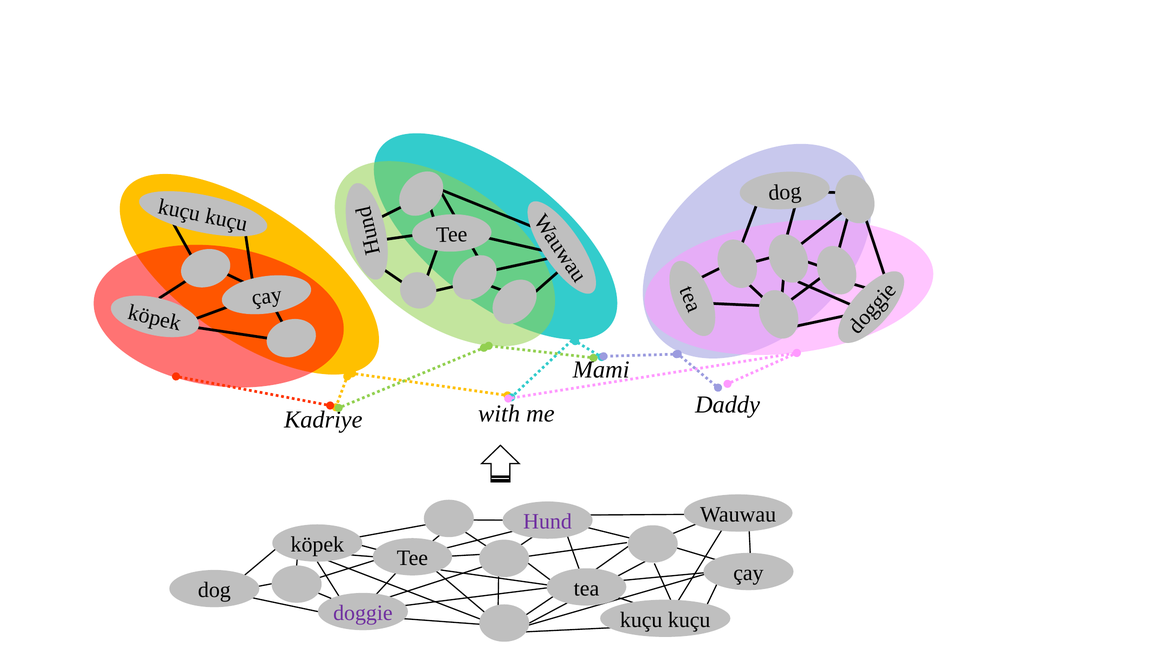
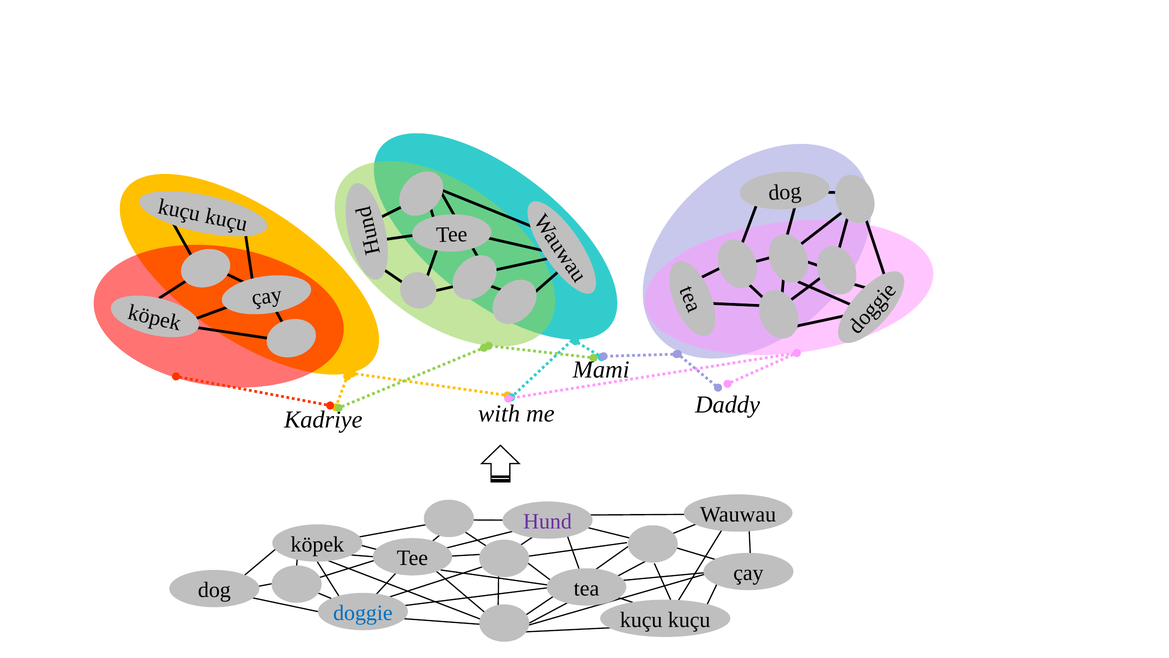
doggie colour: purple -> blue
